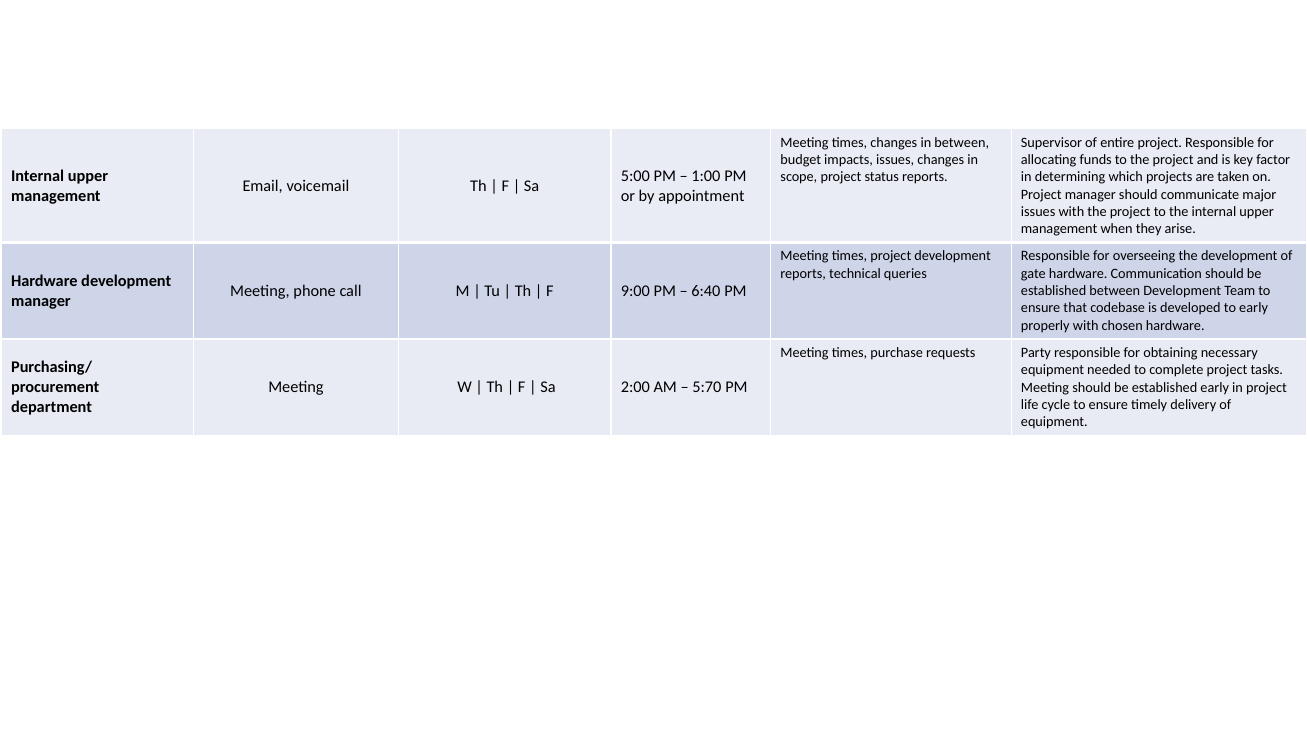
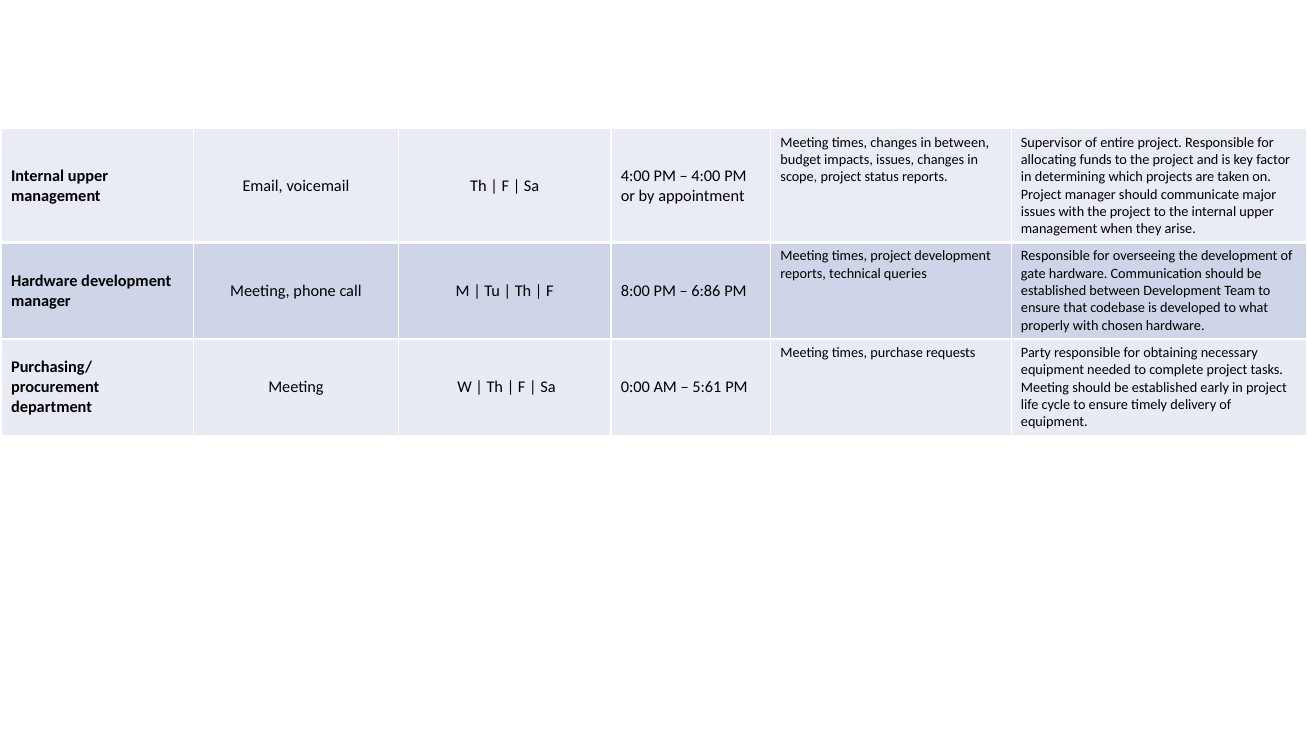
5:00 at (635, 176): 5:00 -> 4:00
1:00 at (706, 176): 1:00 -> 4:00
9:00: 9:00 -> 8:00
6:40: 6:40 -> 6:86
to early: early -> what
2:00: 2:00 -> 0:00
5:70: 5:70 -> 5:61
